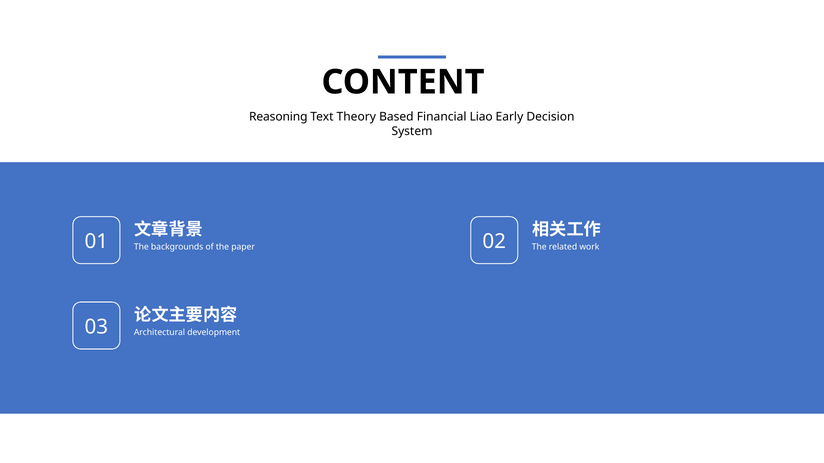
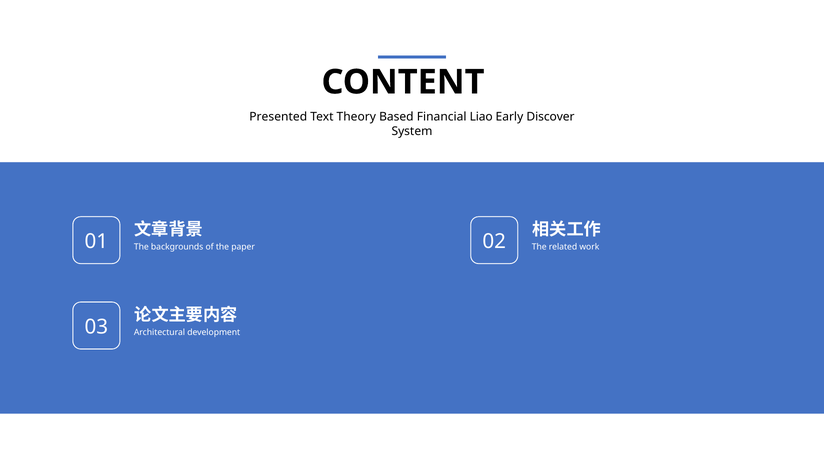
Reasoning: Reasoning -> Presented
Decision: Decision -> Discover
